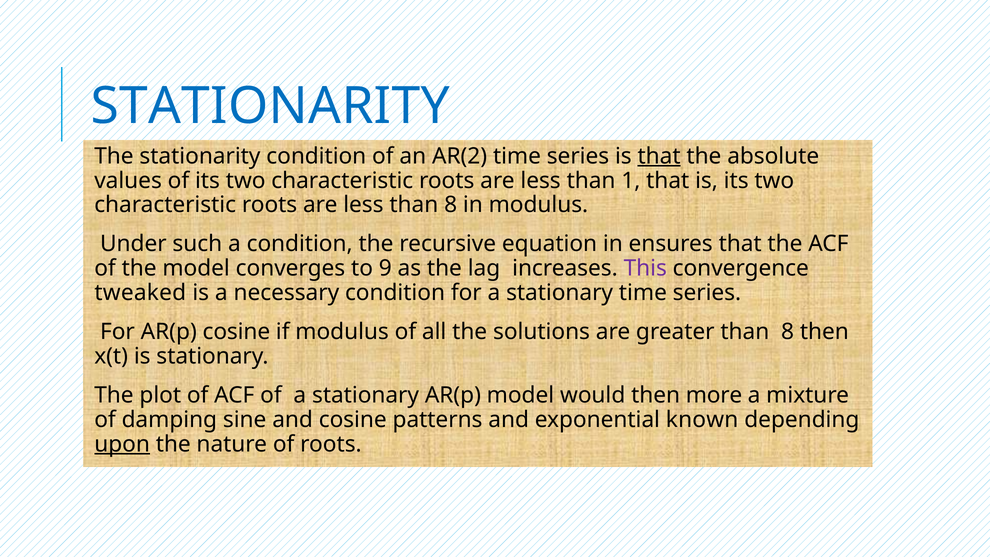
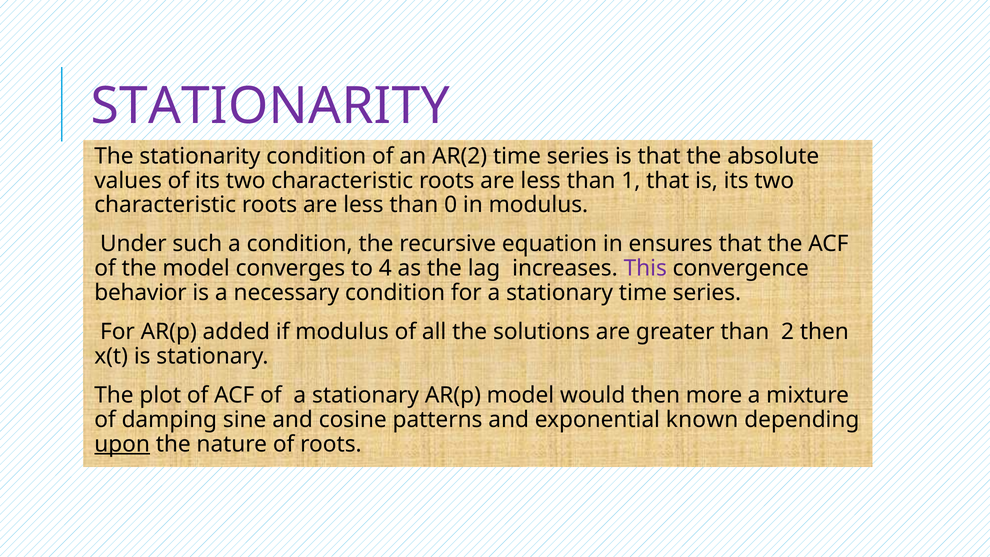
STATIONARITY at (270, 106) colour: blue -> purple
that at (659, 156) underline: present -> none
less than 8: 8 -> 0
9: 9 -> 4
tweaked: tweaked -> behavior
AR(p cosine: cosine -> added
greater than 8: 8 -> 2
